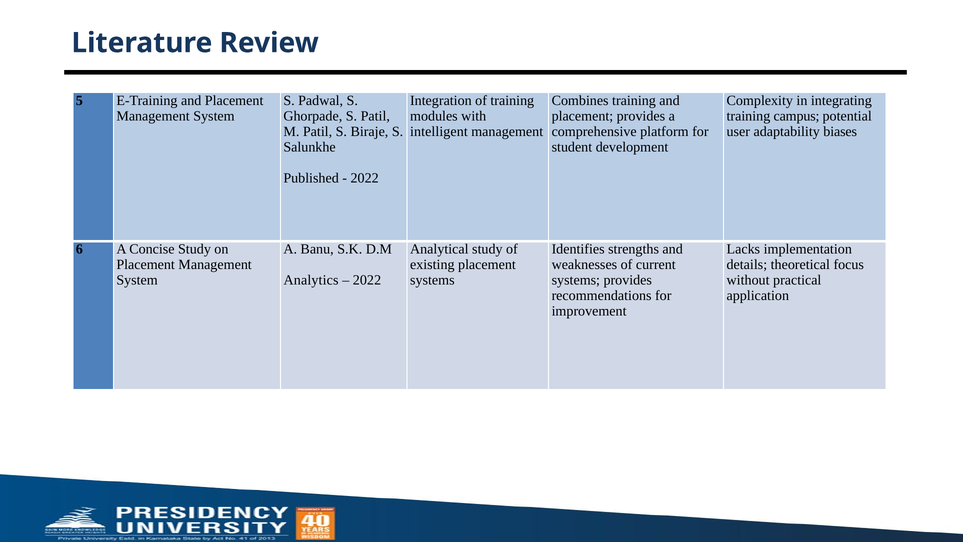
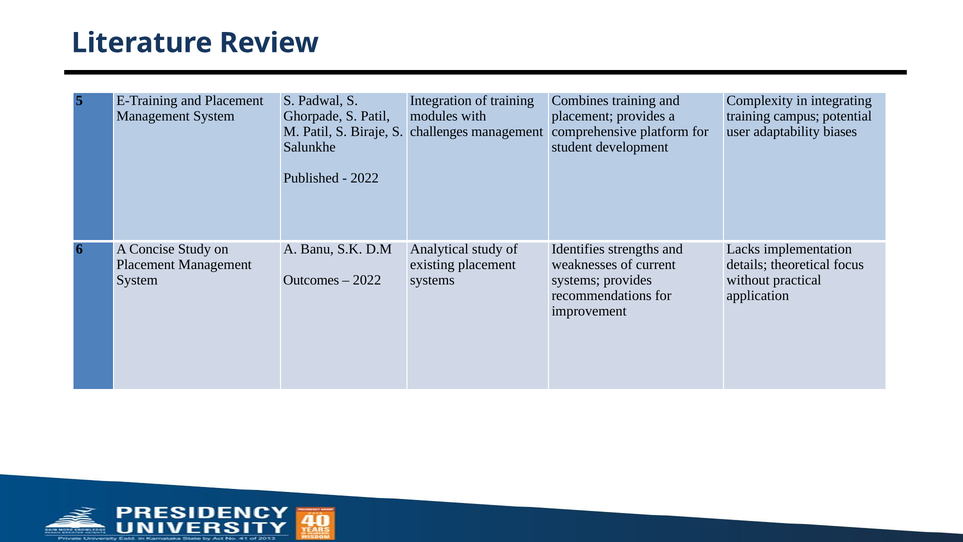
intelligent: intelligent -> challenges
Analytics: Analytics -> Outcomes
